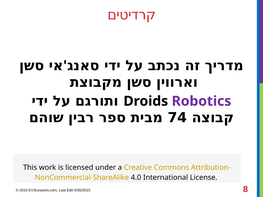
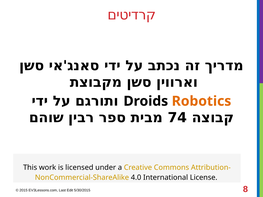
Robotics colour: purple -> orange
